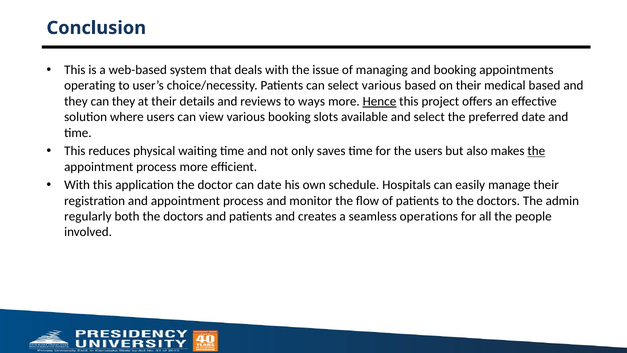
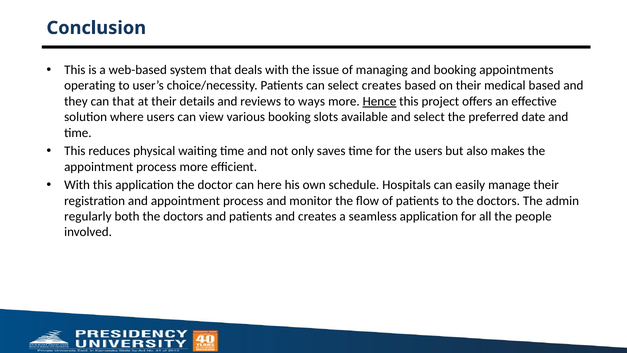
select various: various -> creates
can they: they -> that
the at (536, 151) underline: present -> none
can date: date -> here
seamless operations: operations -> application
